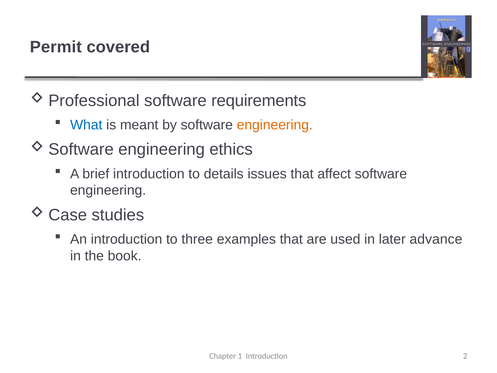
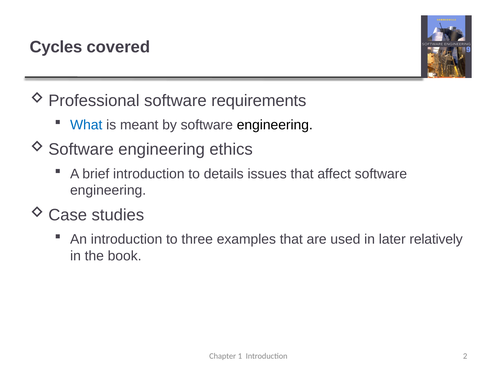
Permit: Permit -> Cycles
engineering at (275, 125) colour: orange -> black
advance: advance -> relatively
